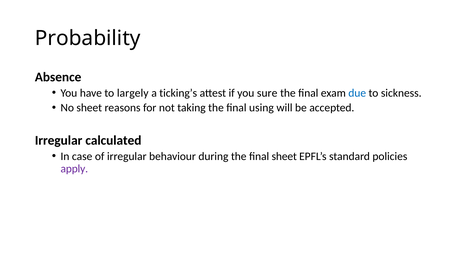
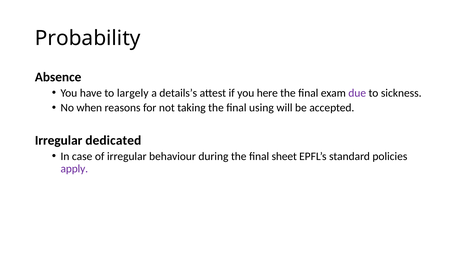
ticking’s: ticking’s -> details’s
sure: sure -> here
due colour: blue -> purple
No sheet: sheet -> when
calculated: calculated -> dedicated
